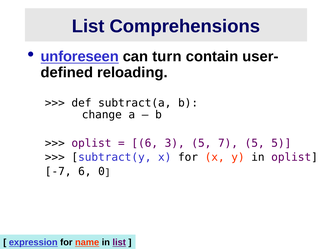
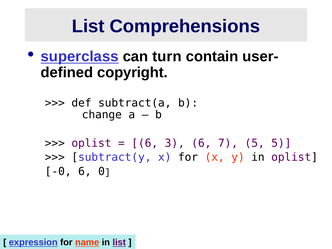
unforeseen: unforeseen -> superclass
reloading: reloading -> copyright
3 5: 5 -> 6
-7: -7 -> -0
